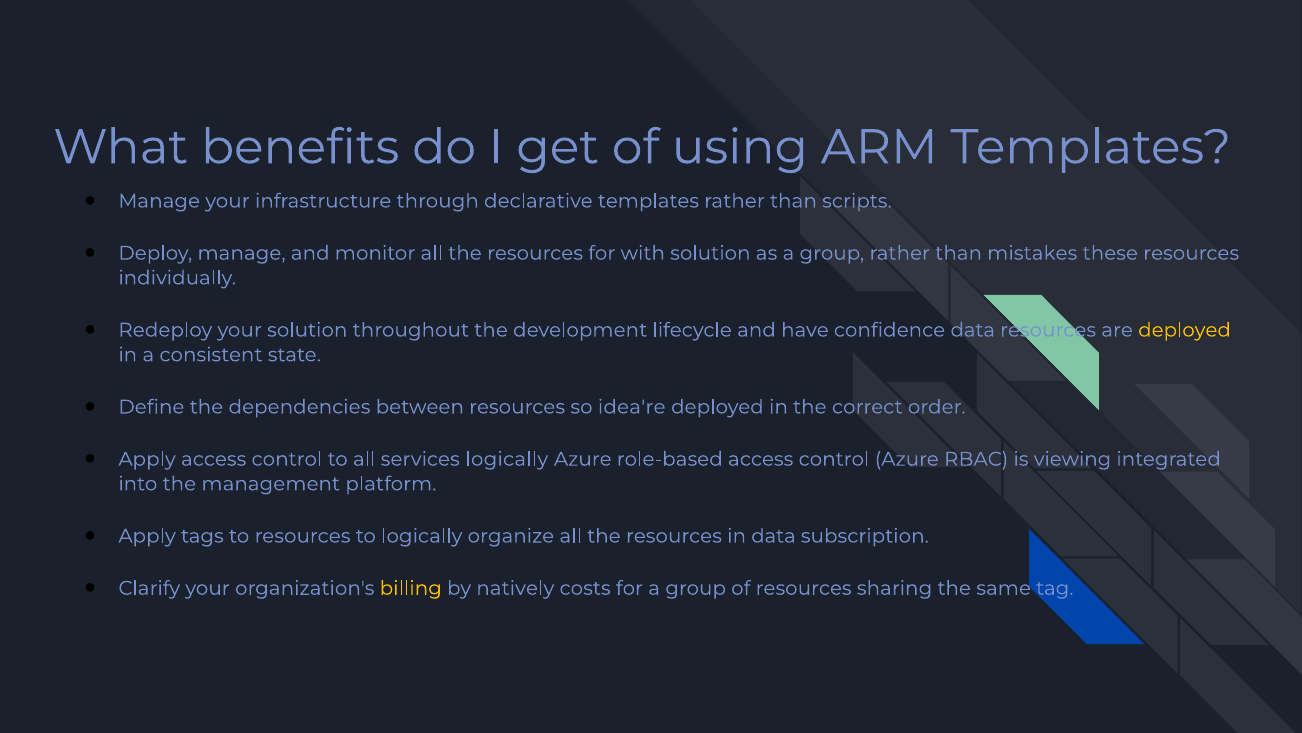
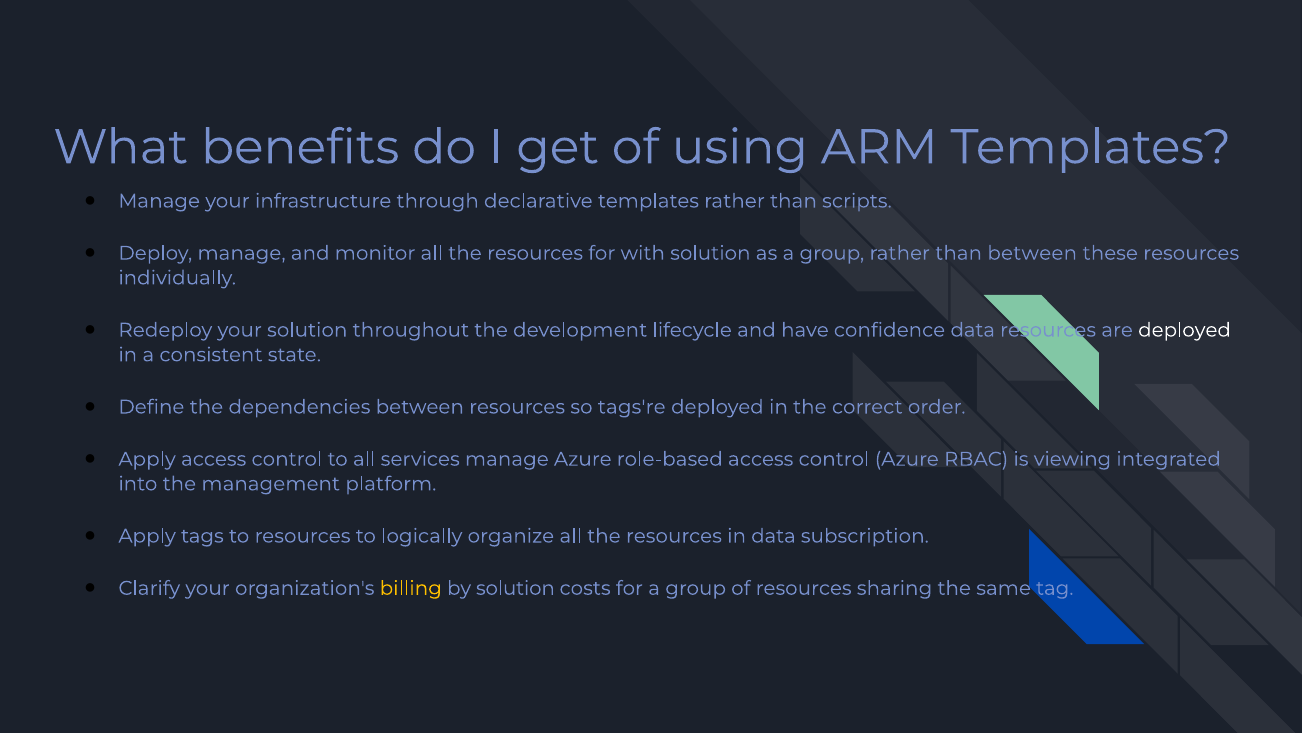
than mistakes: mistakes -> between
deployed at (1185, 330) colour: yellow -> white
idea're: idea're -> tags're
services logically: logically -> manage
by natively: natively -> solution
